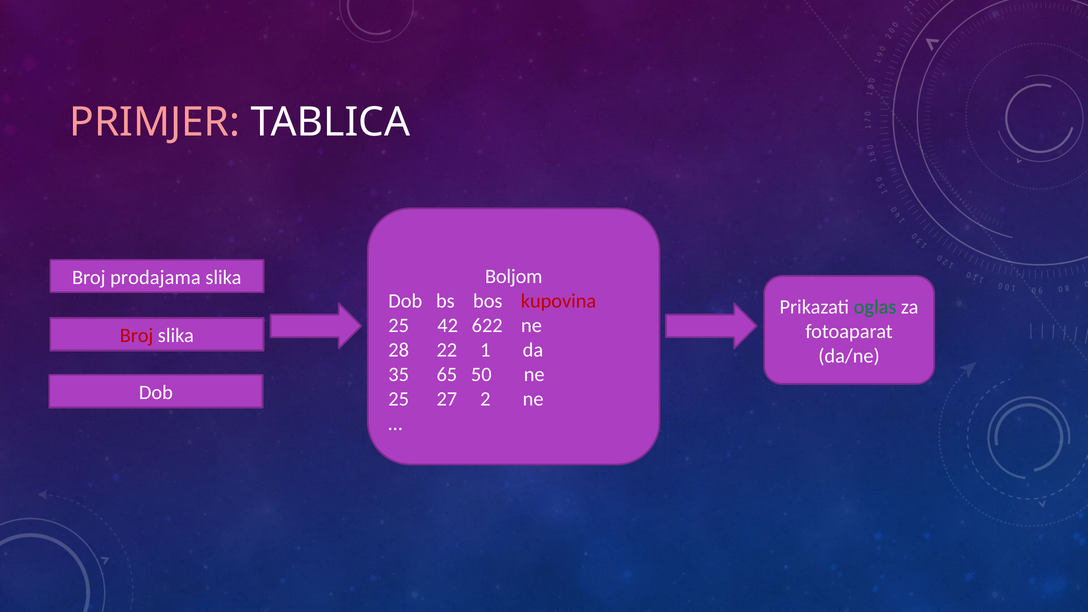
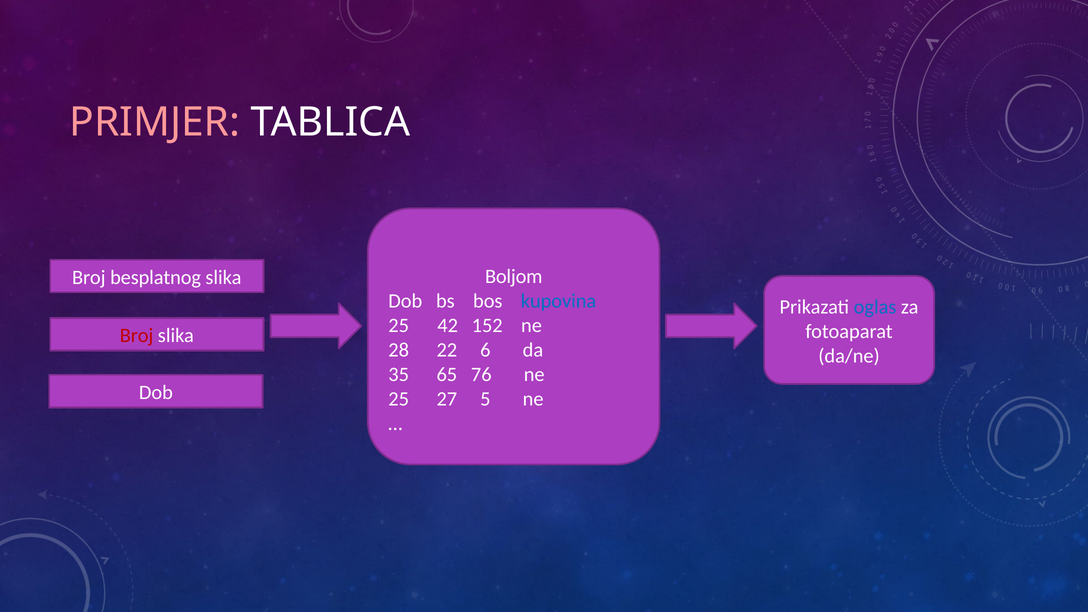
prodajama: prodajama -> besplatnog
kupovina colour: red -> blue
oglas colour: green -> blue
622: 622 -> 152
1: 1 -> 6
50: 50 -> 76
2: 2 -> 5
